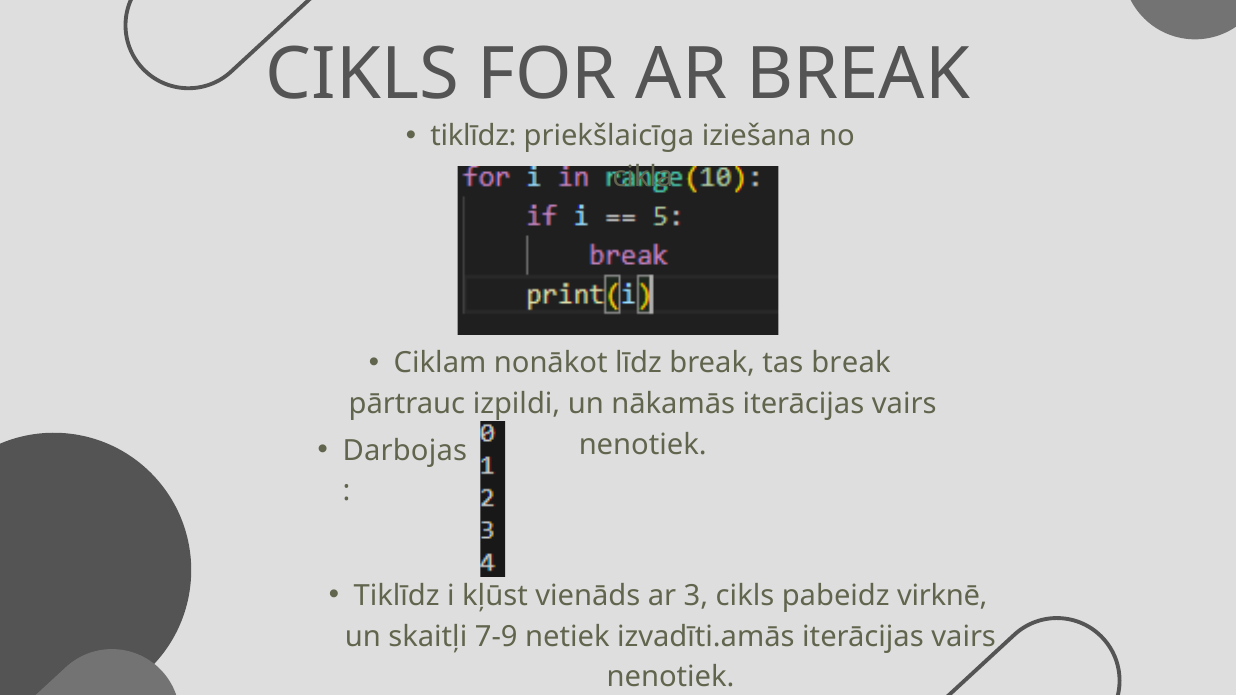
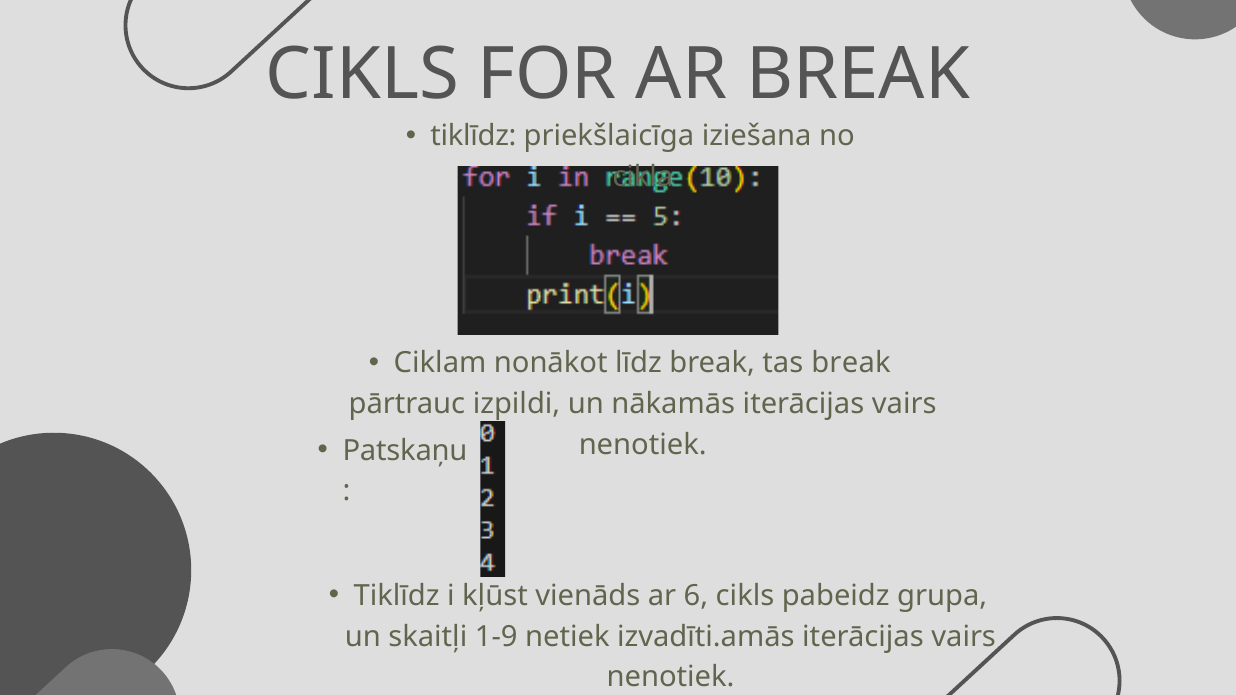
Darbojas: Darbojas -> Patskaņu
3: 3 -> 6
virknē: virknē -> grupa
7-9: 7-9 -> 1-9
